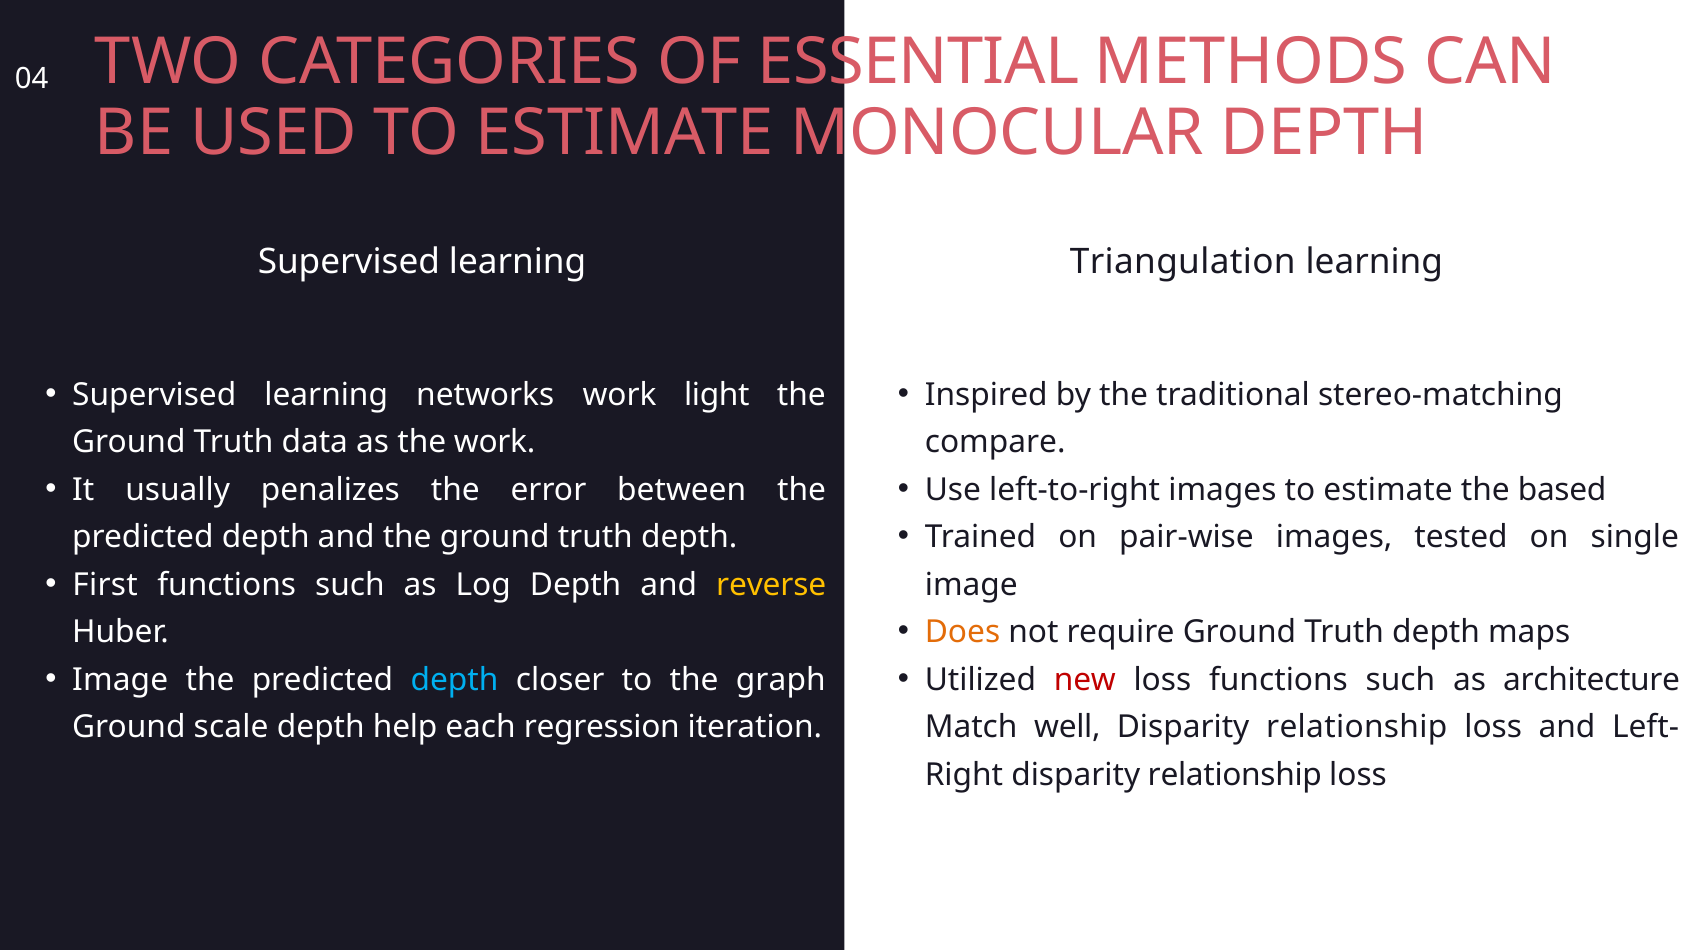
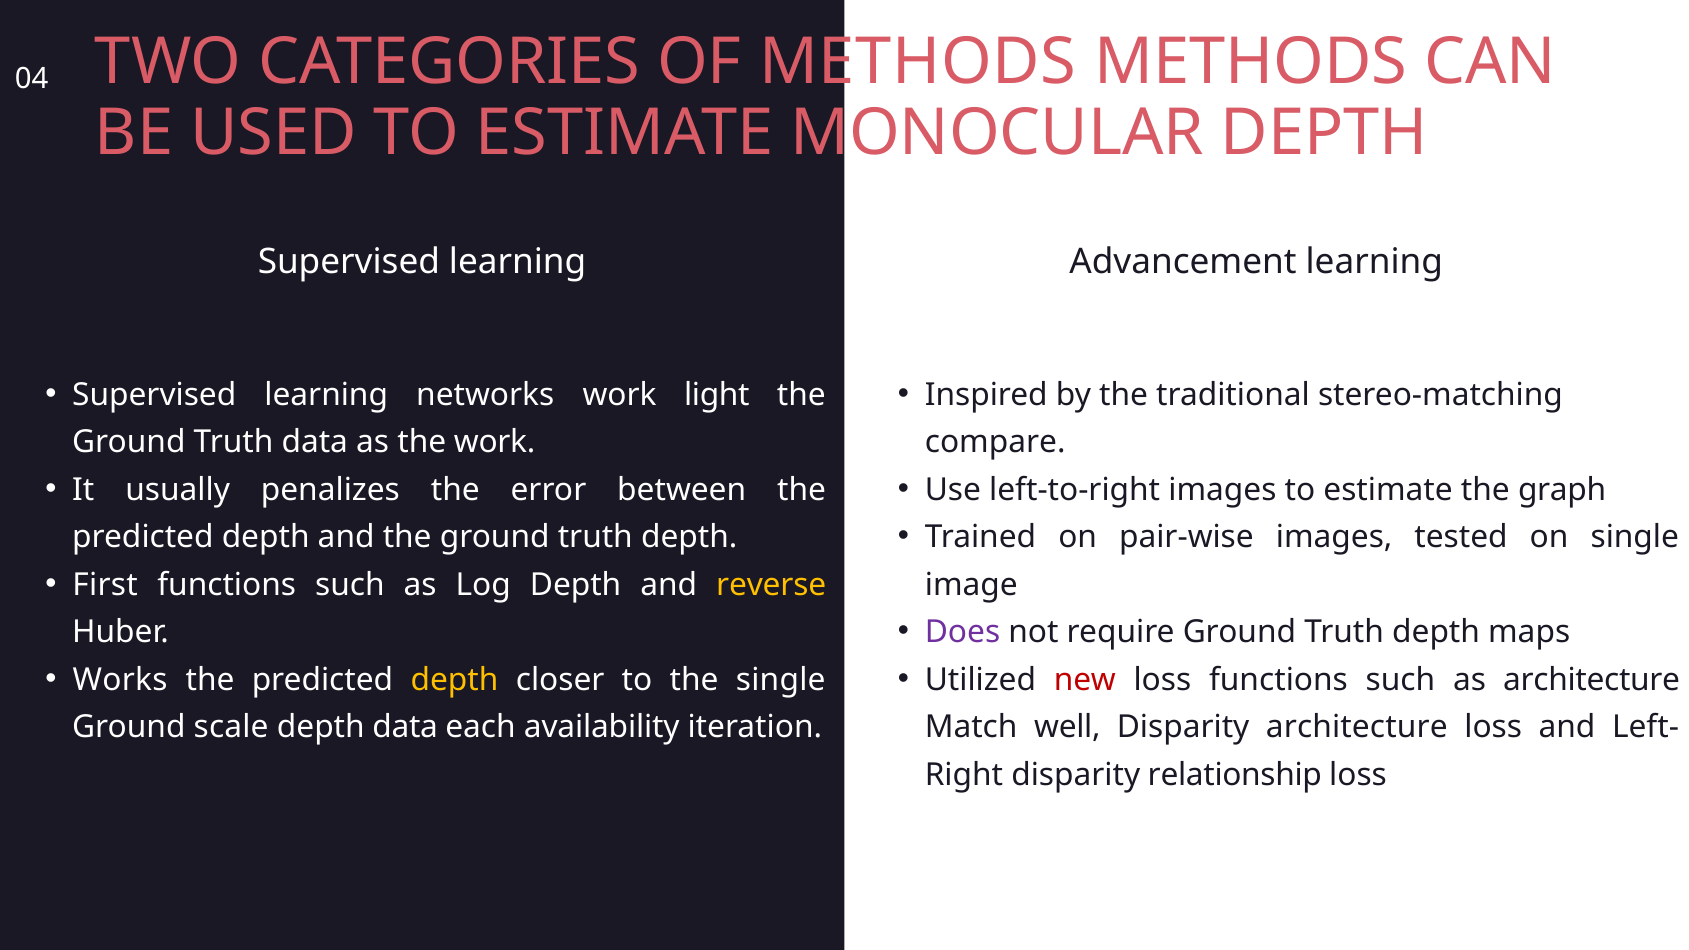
OF ESSENTIAL: ESSENTIAL -> METHODS
Triangulation: Triangulation -> Advancement
based: based -> graph
Does colour: orange -> purple
Image at (120, 680): Image -> Works
depth at (454, 680) colour: light blue -> yellow
the graph: graph -> single
depth help: help -> data
regression: regression -> availability
relationship at (1357, 727): relationship -> architecture
